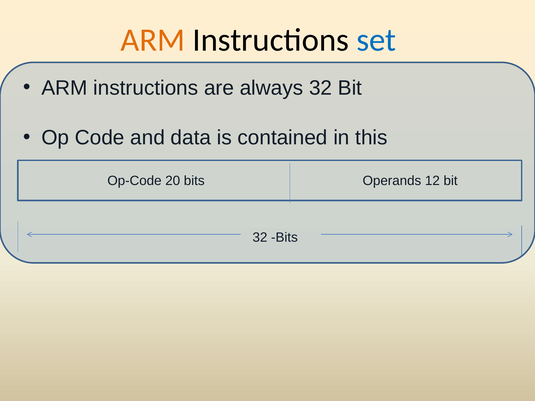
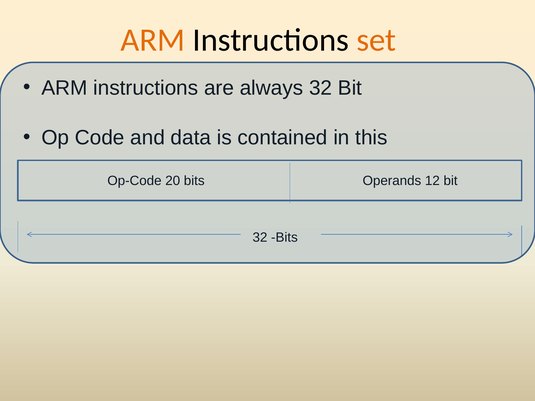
set colour: blue -> orange
